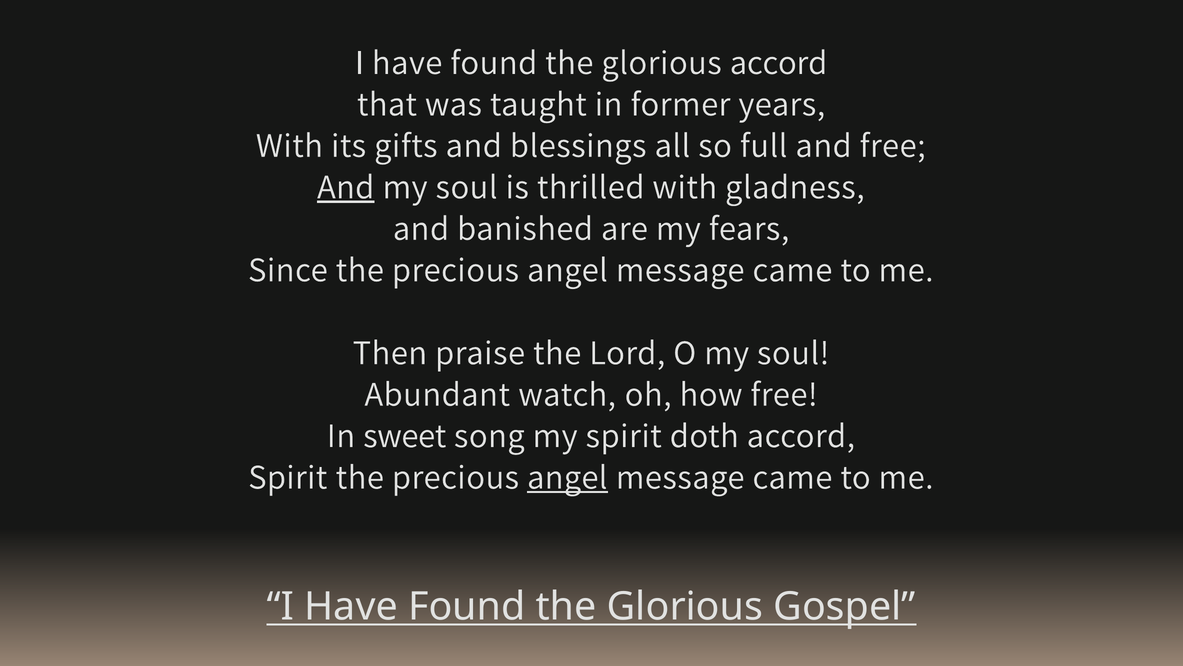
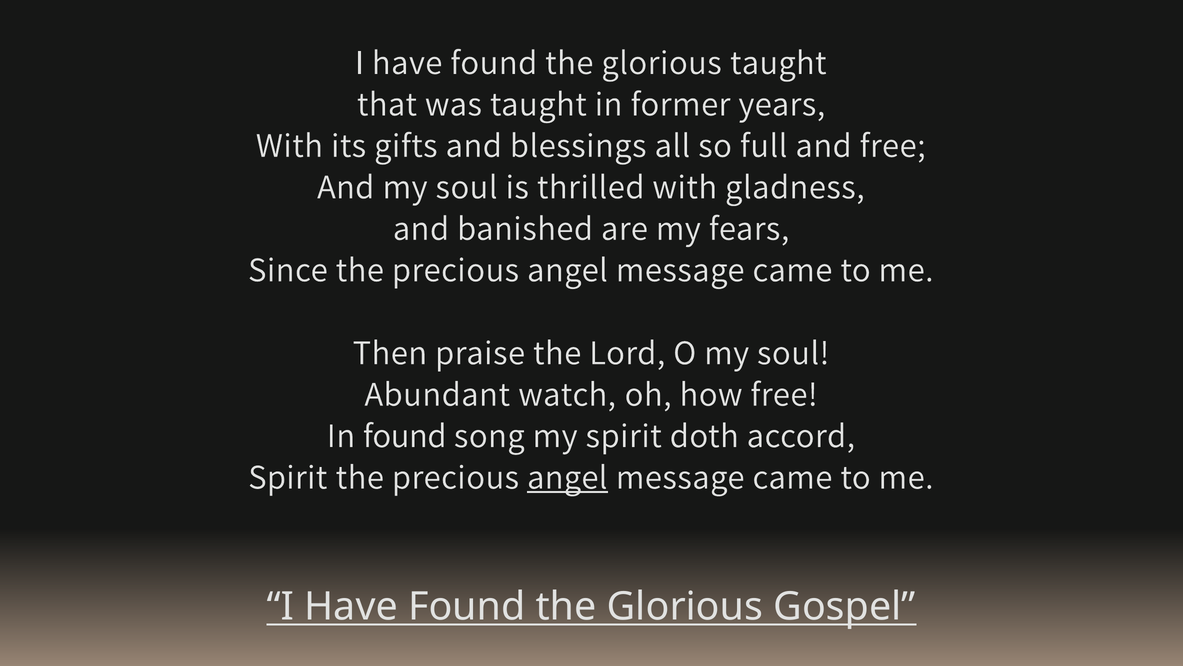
glorious accord: accord -> taught
And at (346, 187) underline: present -> none
In sweet: sweet -> found
